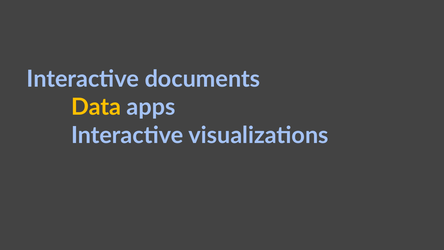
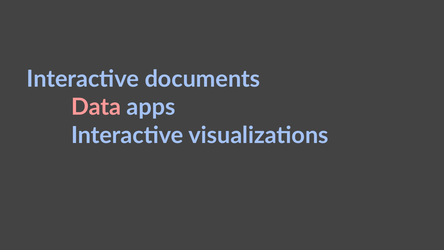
Data colour: yellow -> pink
